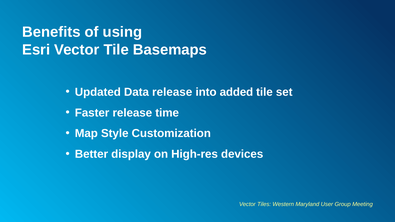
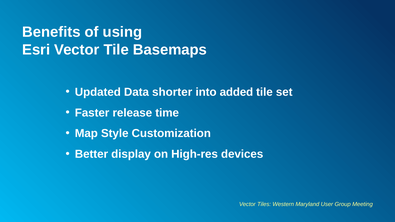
Data release: release -> shorter
